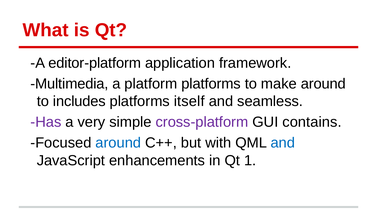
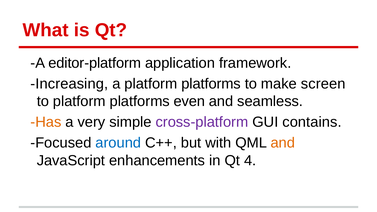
Multimedia: Multimedia -> Increasing
make around: around -> screen
to includes: includes -> platform
itself: itself -> even
Has colour: purple -> orange
and at (283, 143) colour: blue -> orange
1: 1 -> 4
